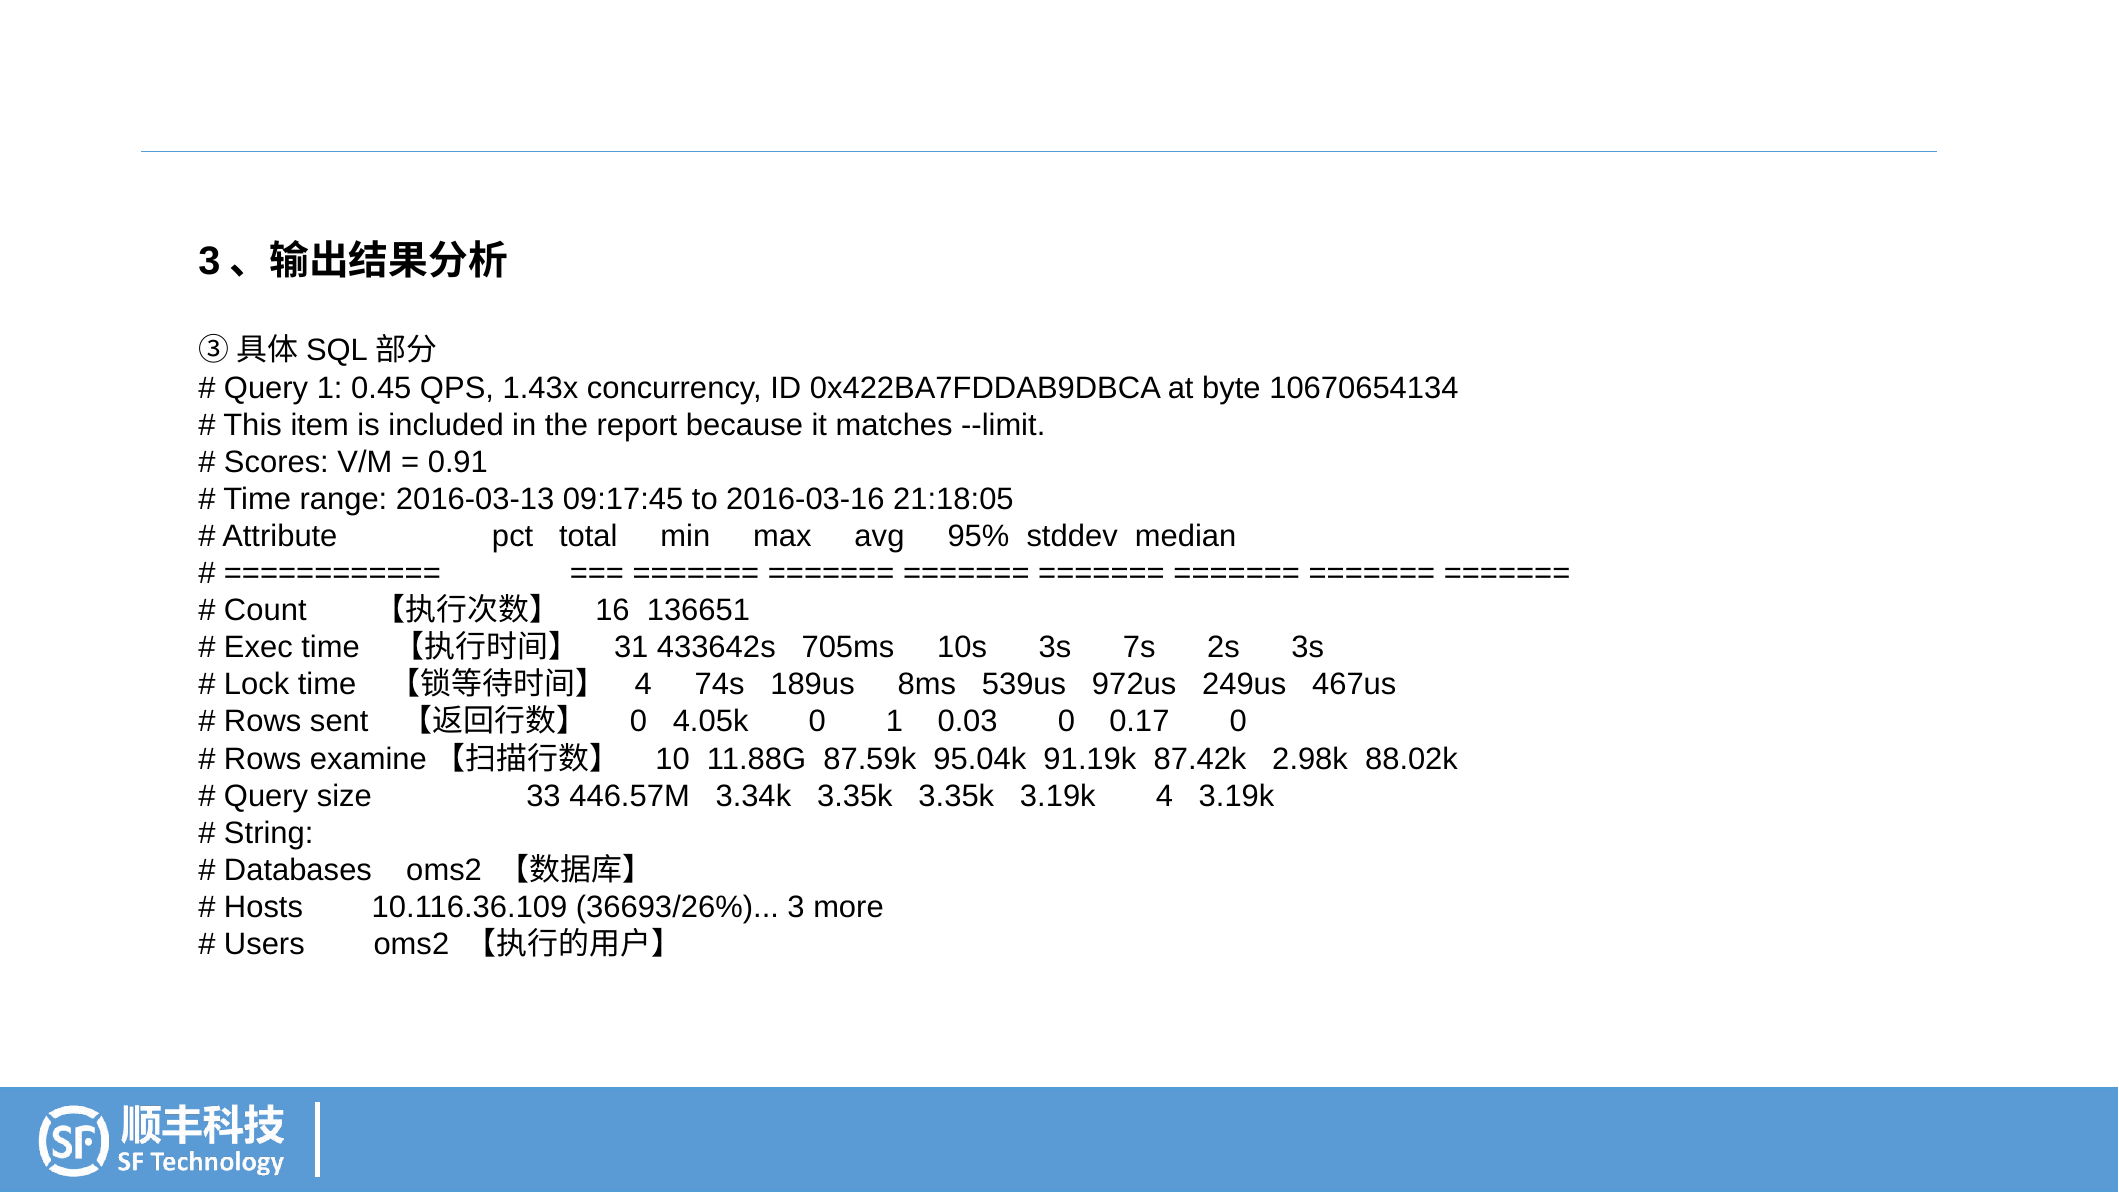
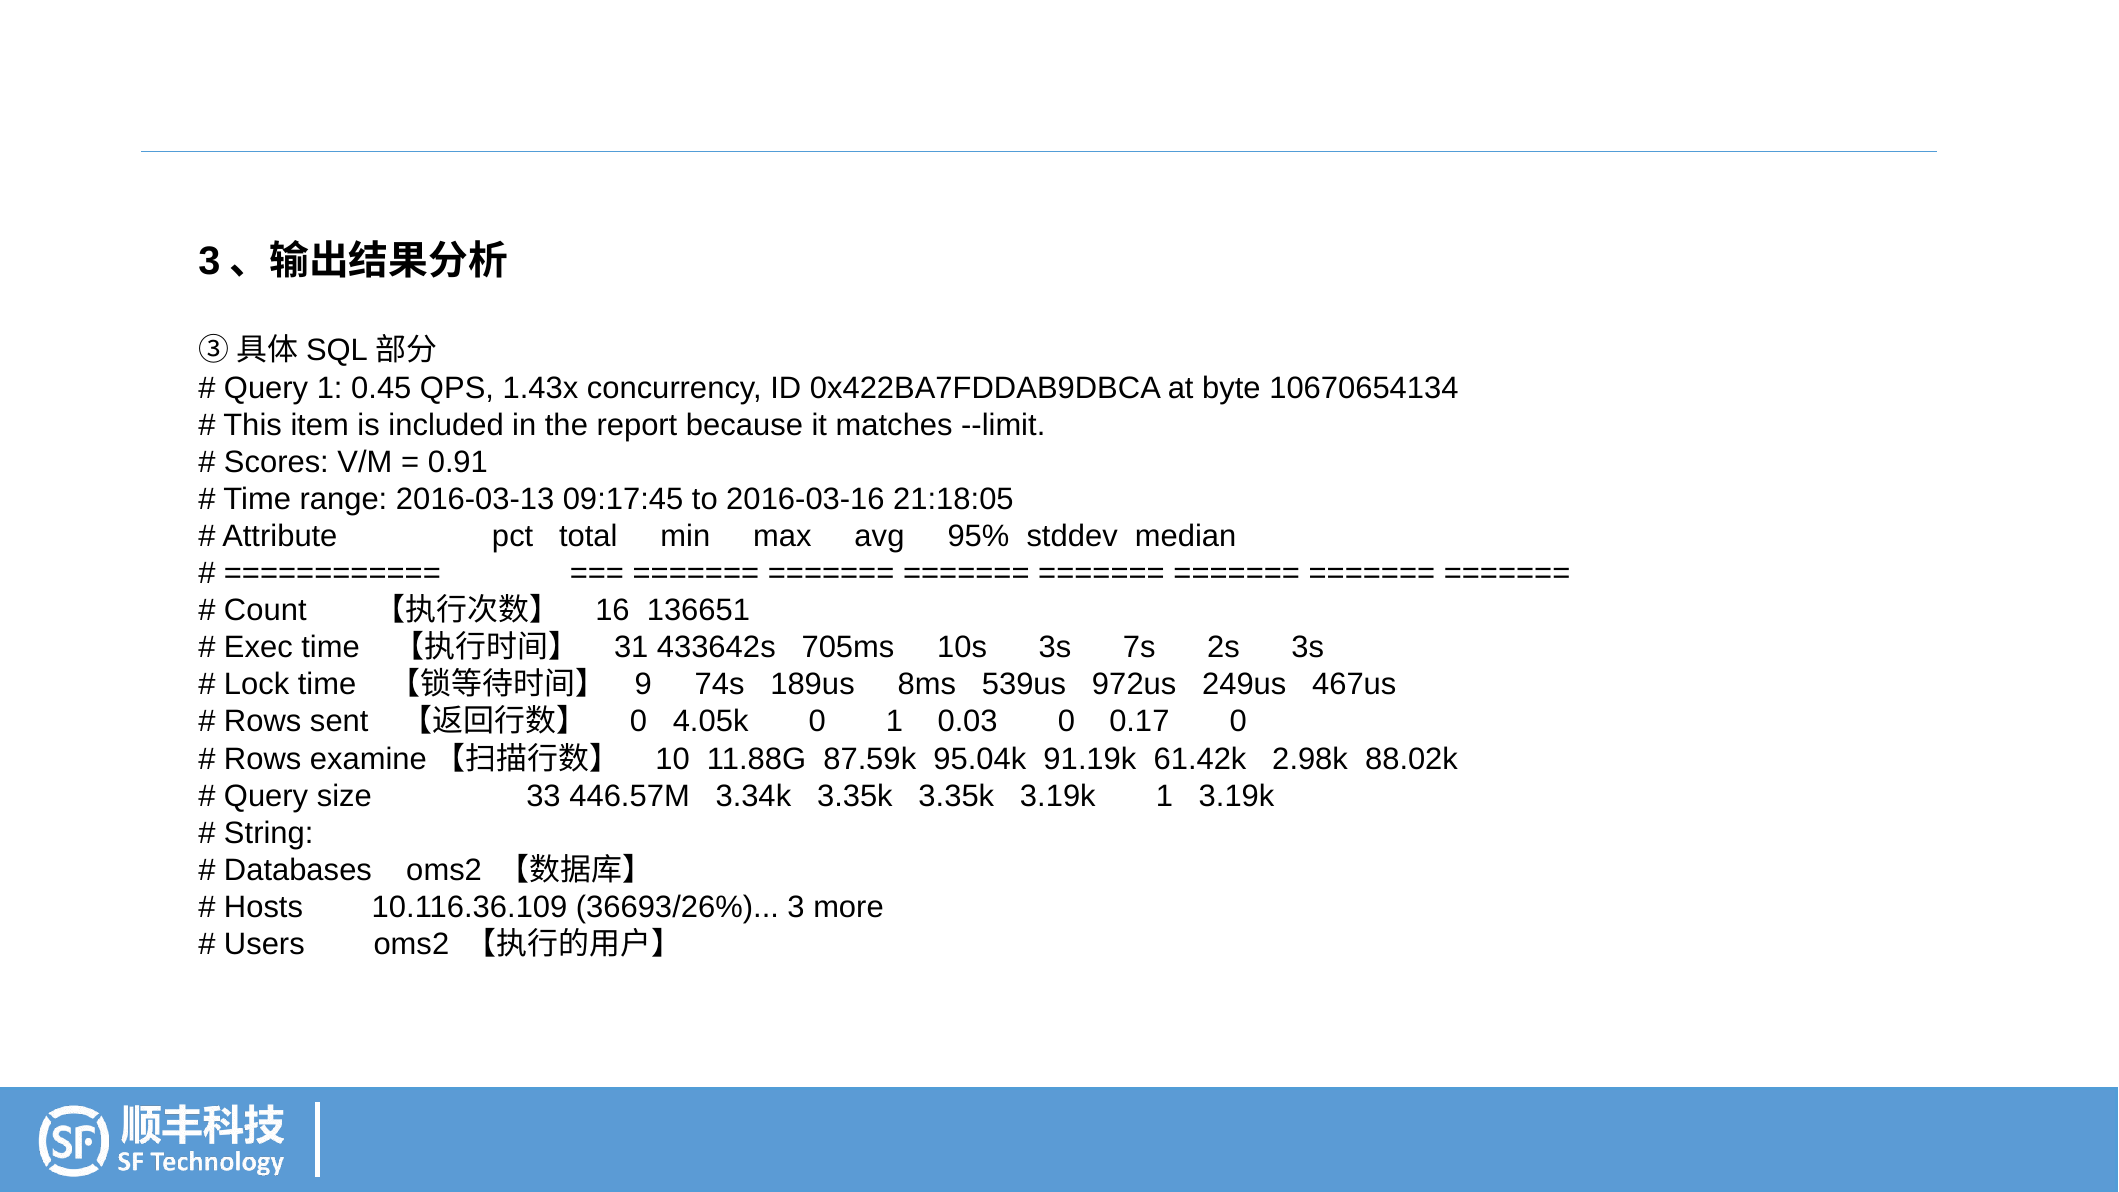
4 at (643, 685): 4 -> 9
87.42k: 87.42k -> 61.42k
3.19k 4: 4 -> 1
